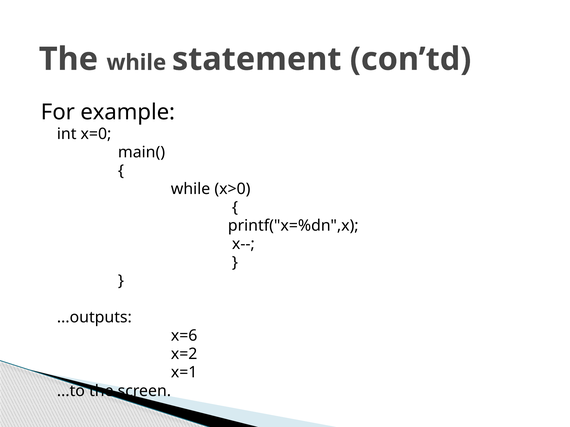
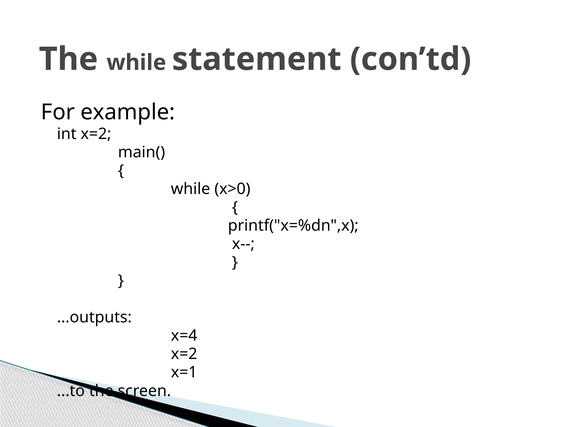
int x=0: x=0 -> x=2
x=6: x=6 -> x=4
